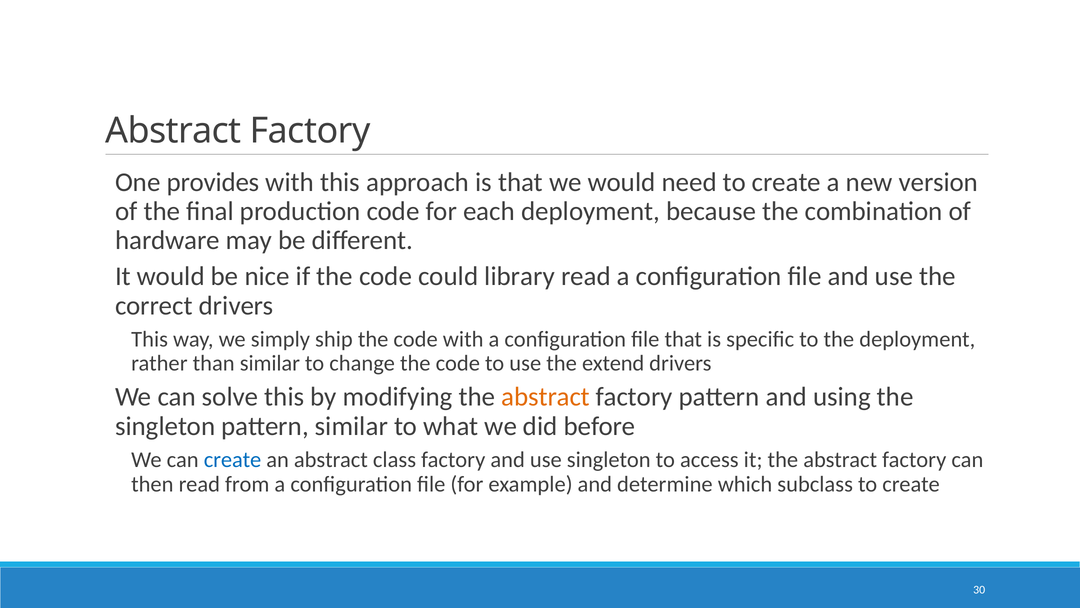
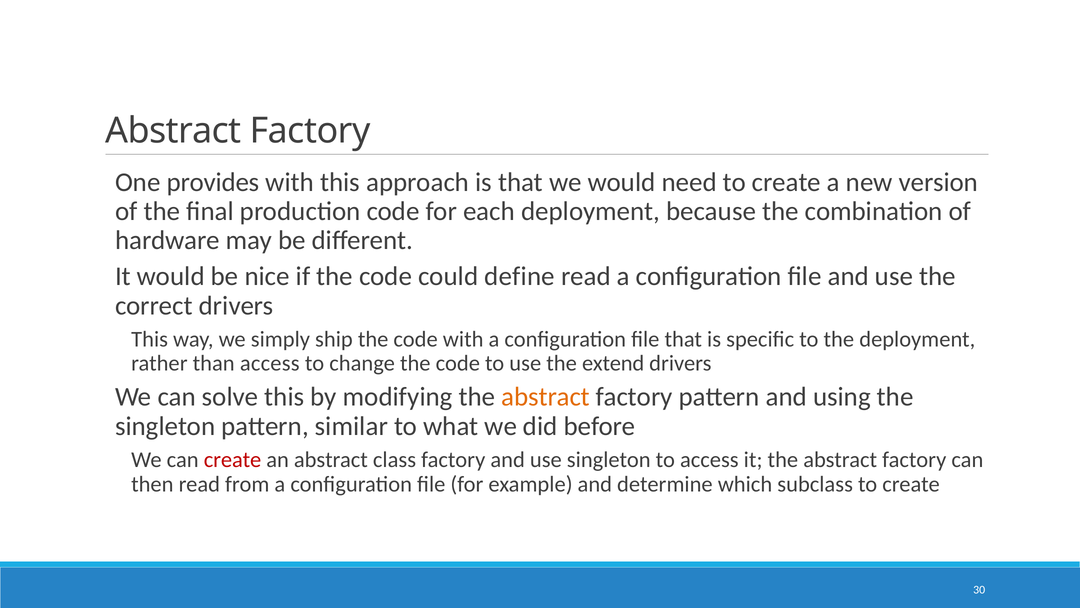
library: library -> define
than similar: similar -> access
create at (233, 459) colour: blue -> red
